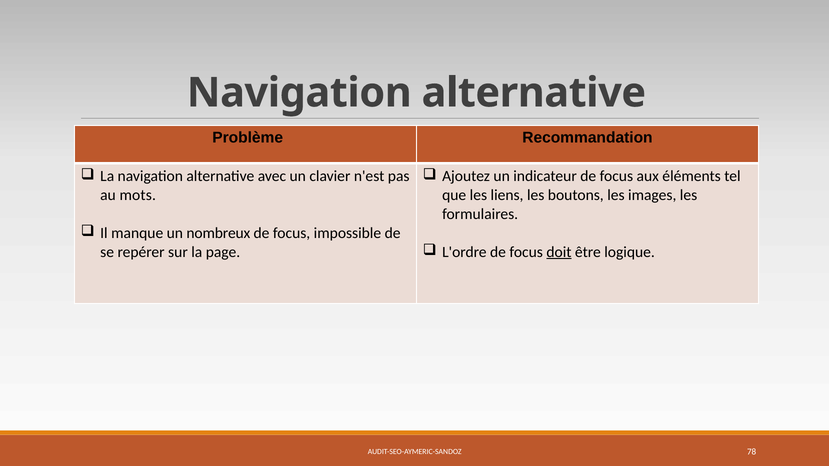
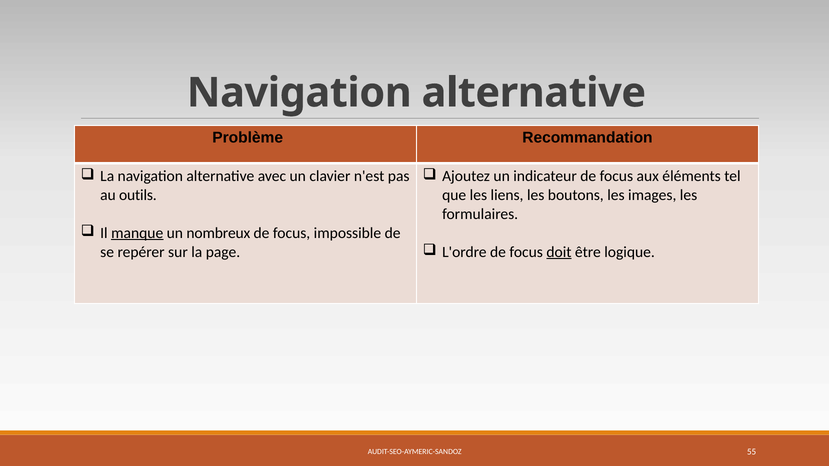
mots: mots -> outils
manque underline: none -> present
78: 78 -> 55
